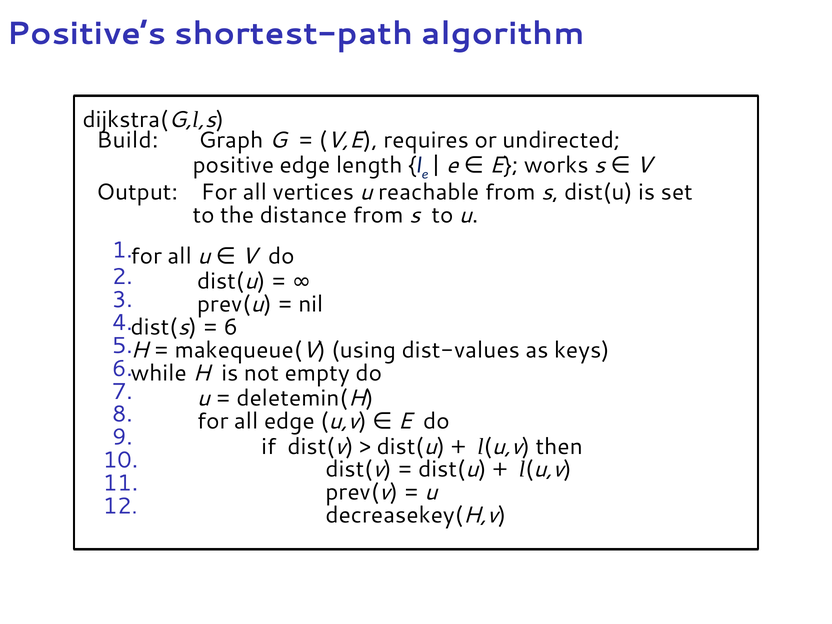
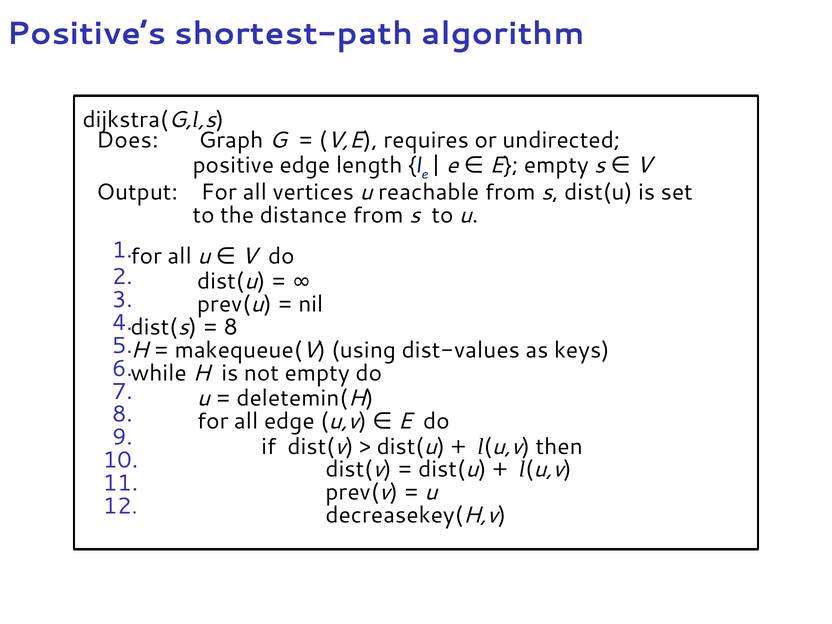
Build: Build -> Does
E works: works -> empty
6 at (231, 327): 6 -> 8
